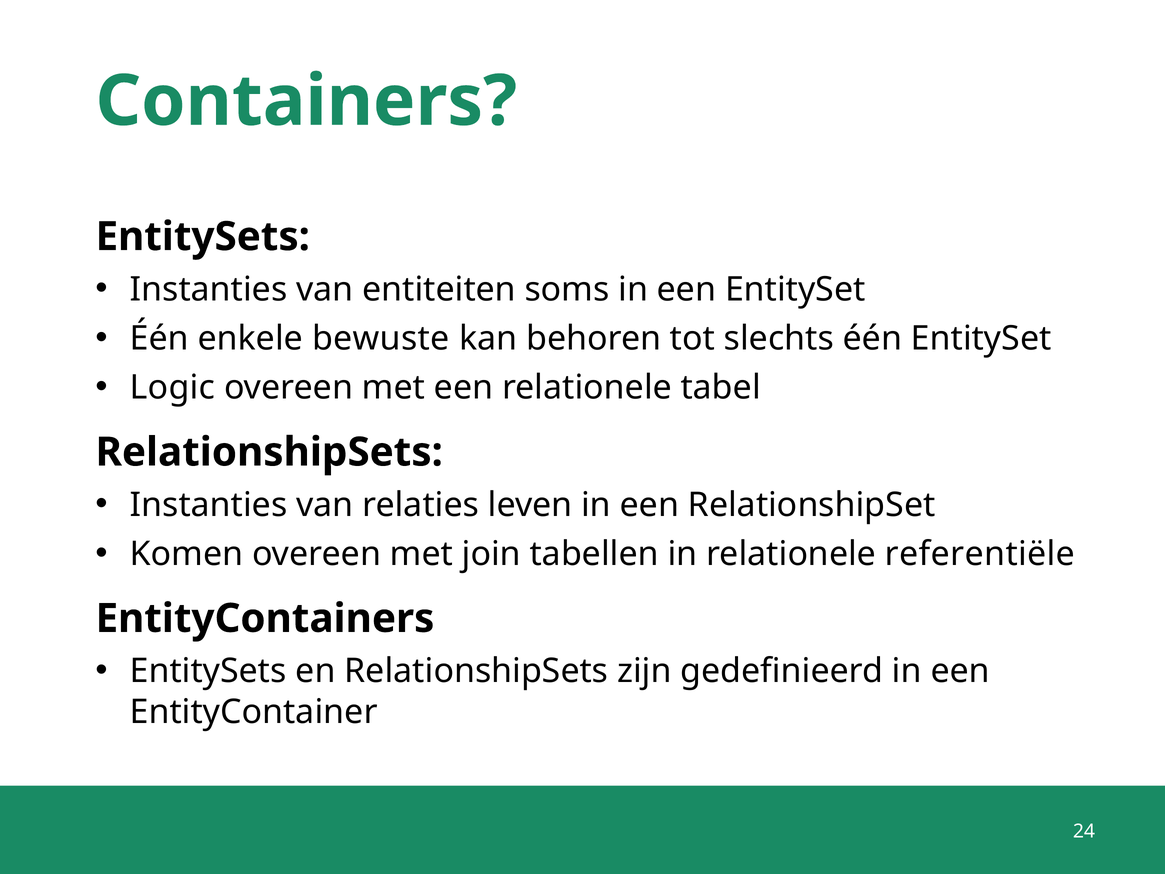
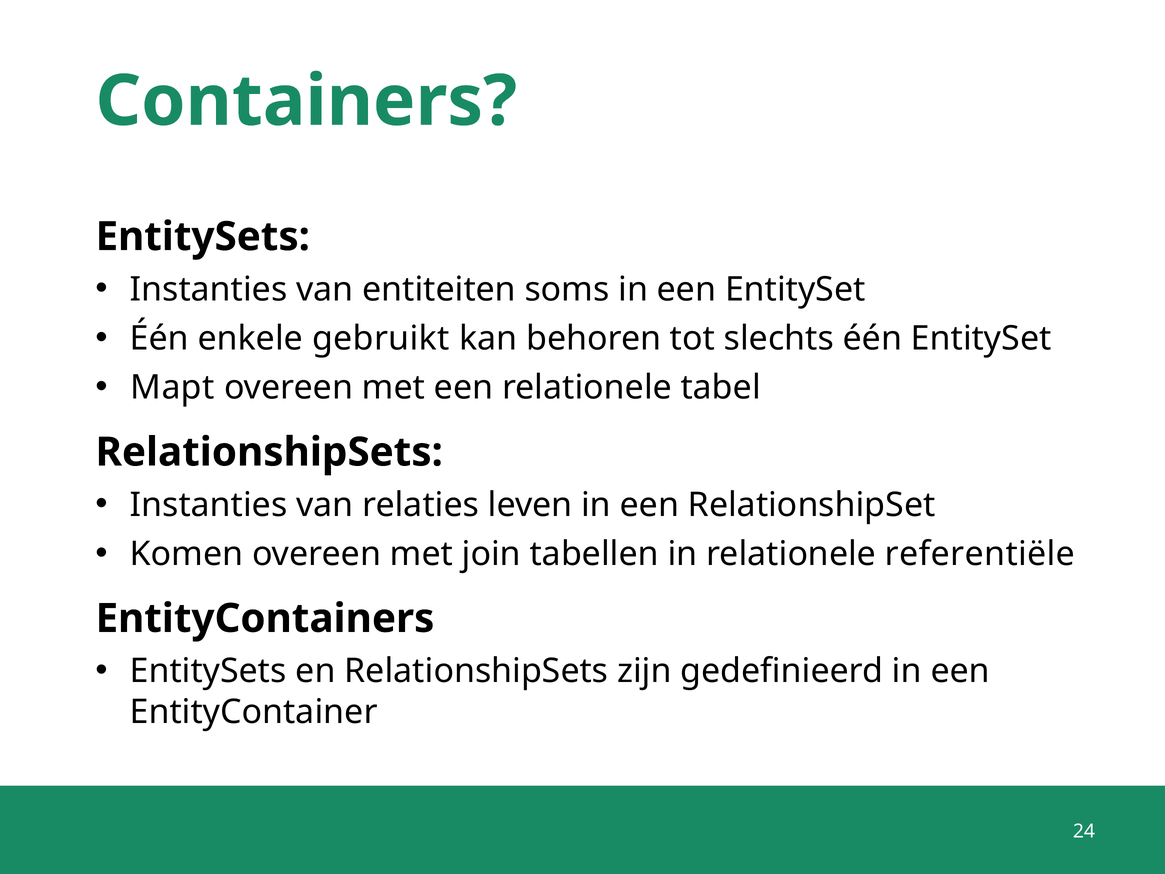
bewuste: bewuste -> gebruikt
Logic: Logic -> Mapt
